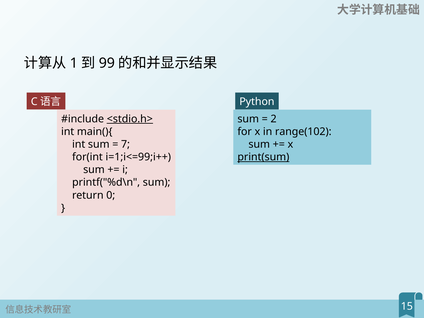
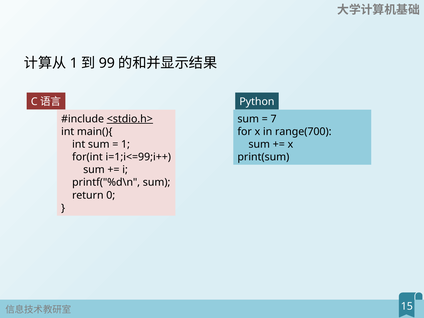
2: 2 -> 7
range(102: range(102 -> range(700
7 at (126, 144): 7 -> 1
print(sum underline: present -> none
